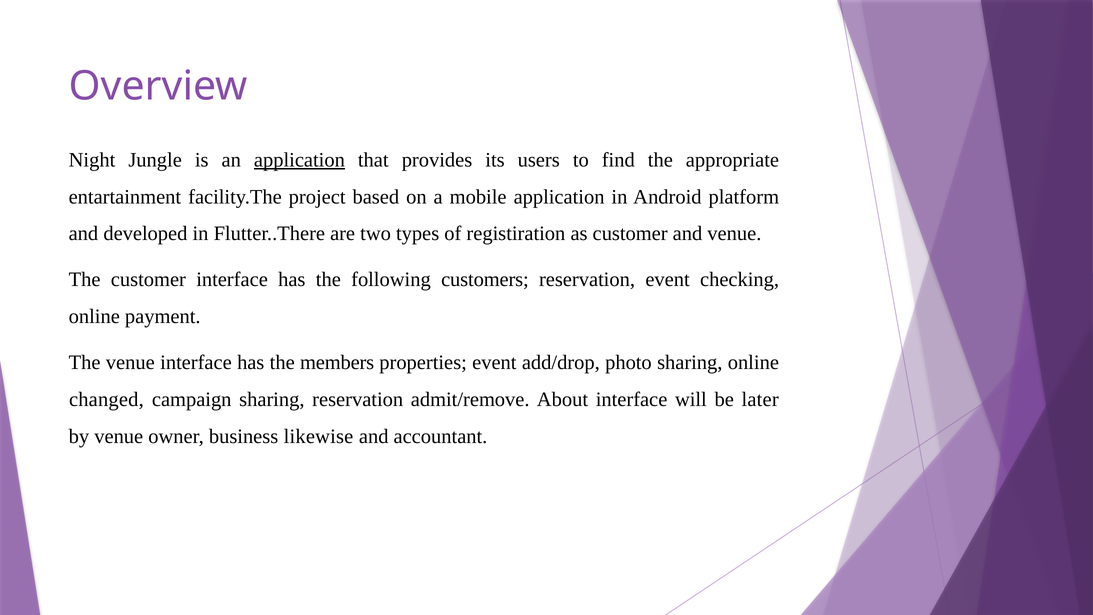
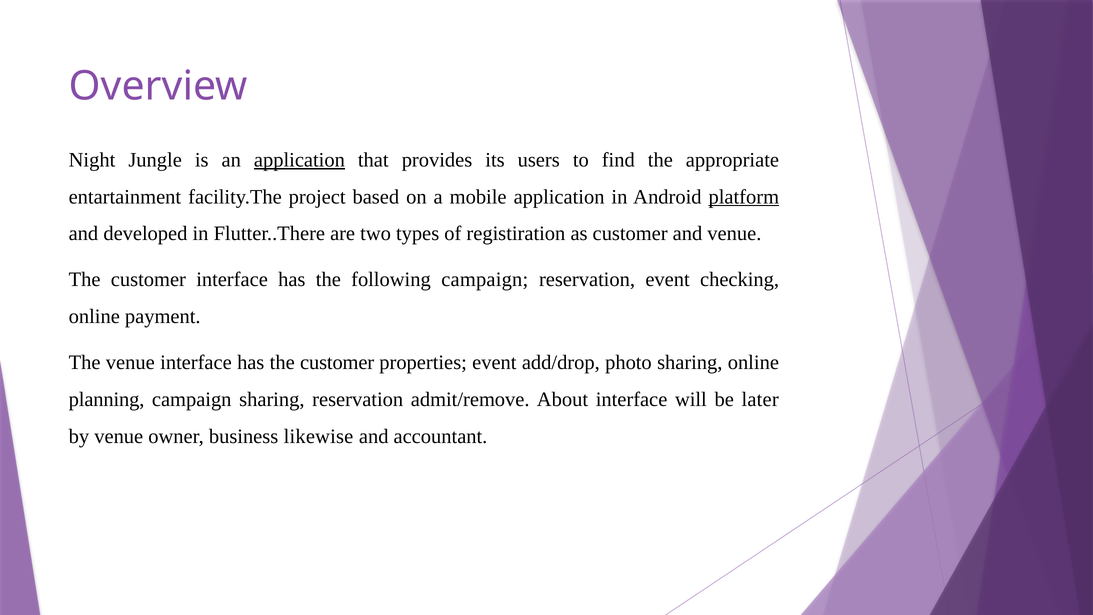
platform underline: none -> present
following customers: customers -> campaign
has the members: members -> customer
changed: changed -> planning
